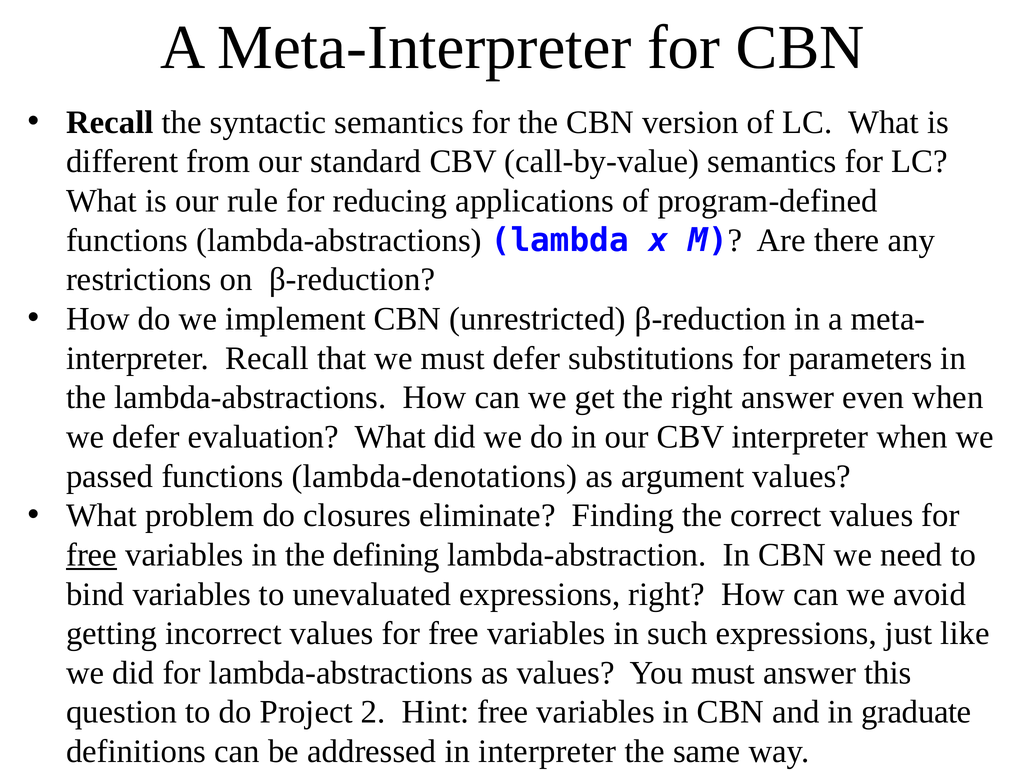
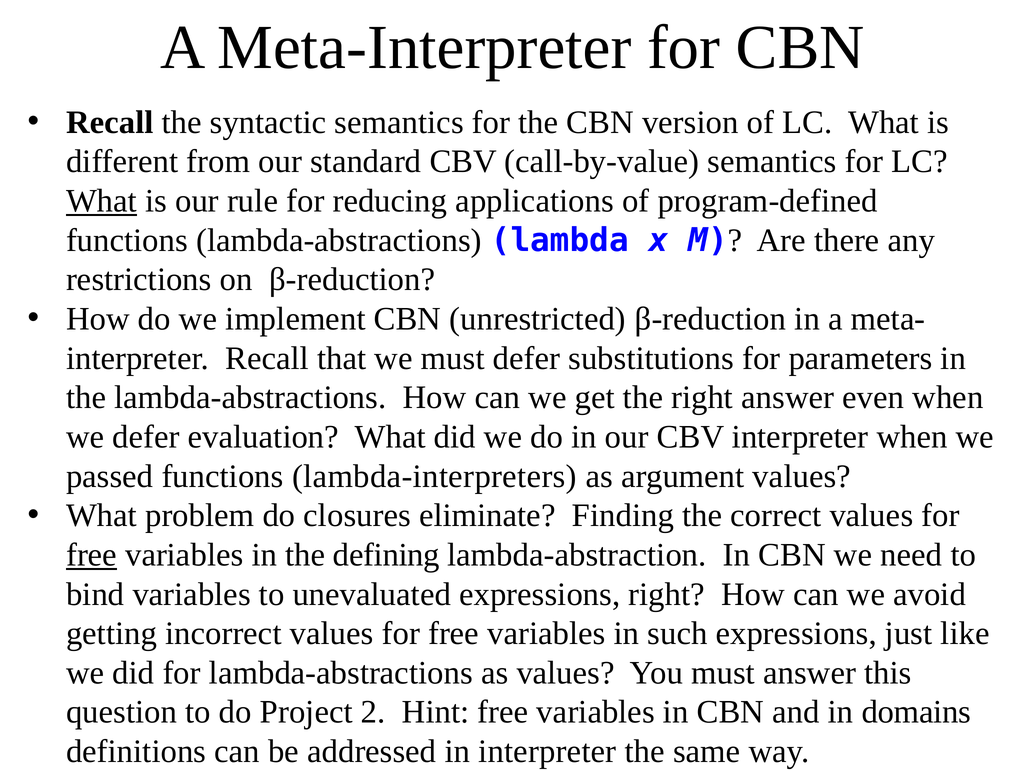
What at (102, 201) underline: none -> present
lambda-denotations: lambda-denotations -> lambda-interpreters
graduate: graduate -> domains
